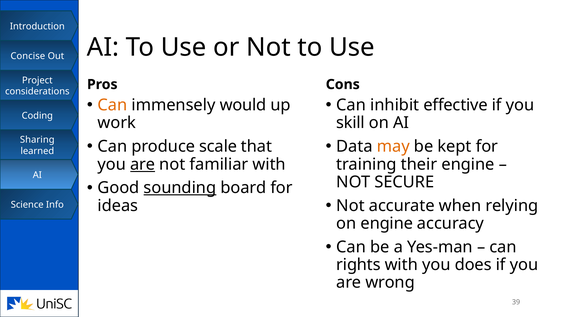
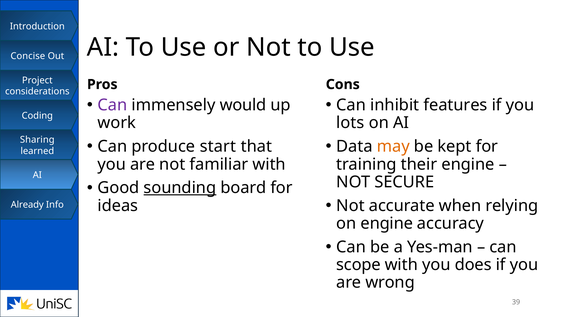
Can at (112, 105) colour: orange -> purple
effective: effective -> features
skill: skill -> lots
scale: scale -> start
are at (143, 164) underline: present -> none
Science: Science -> Already
rights: rights -> scope
